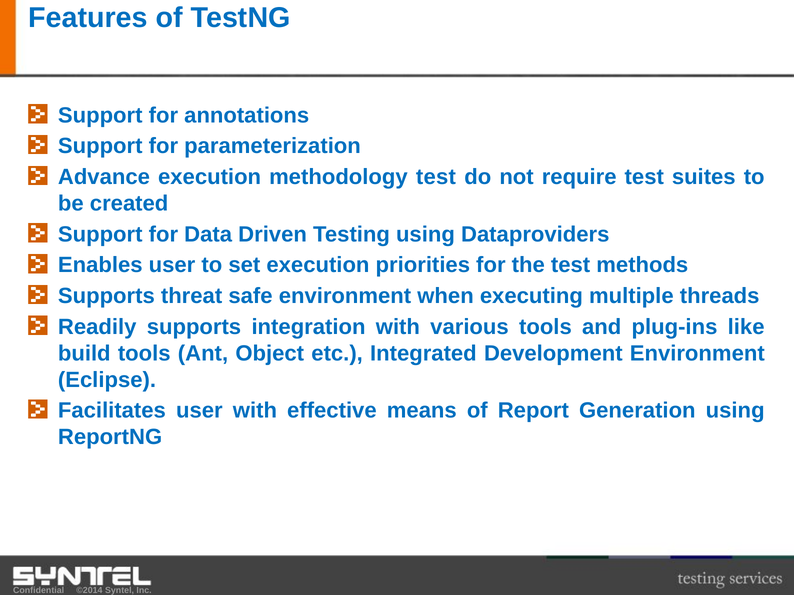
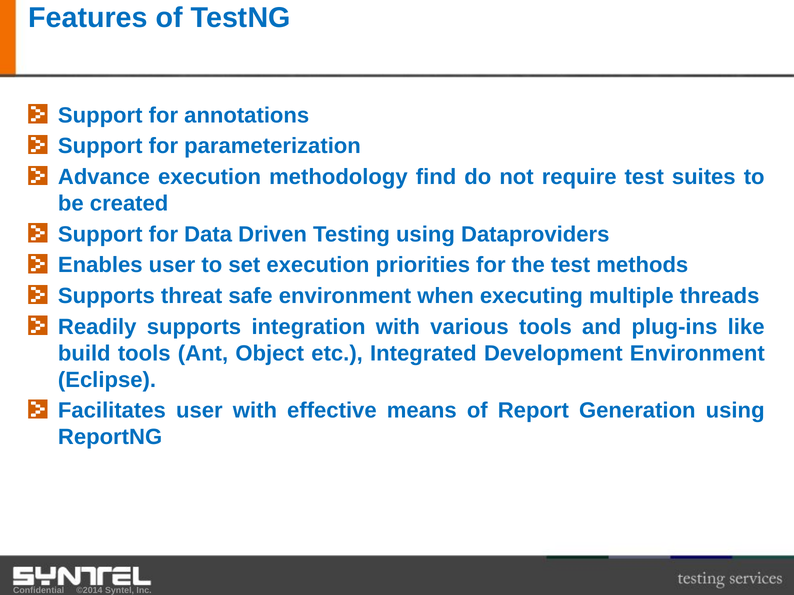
methodology test: test -> find
